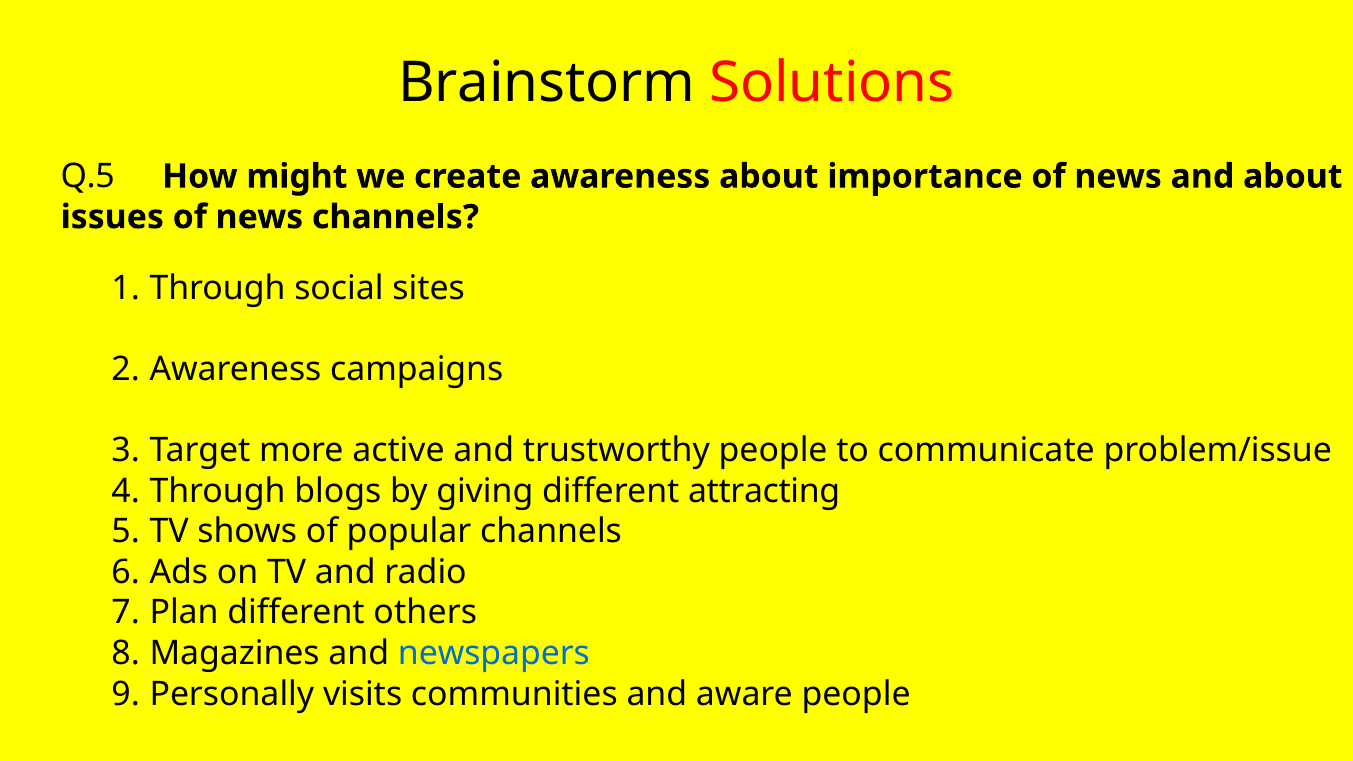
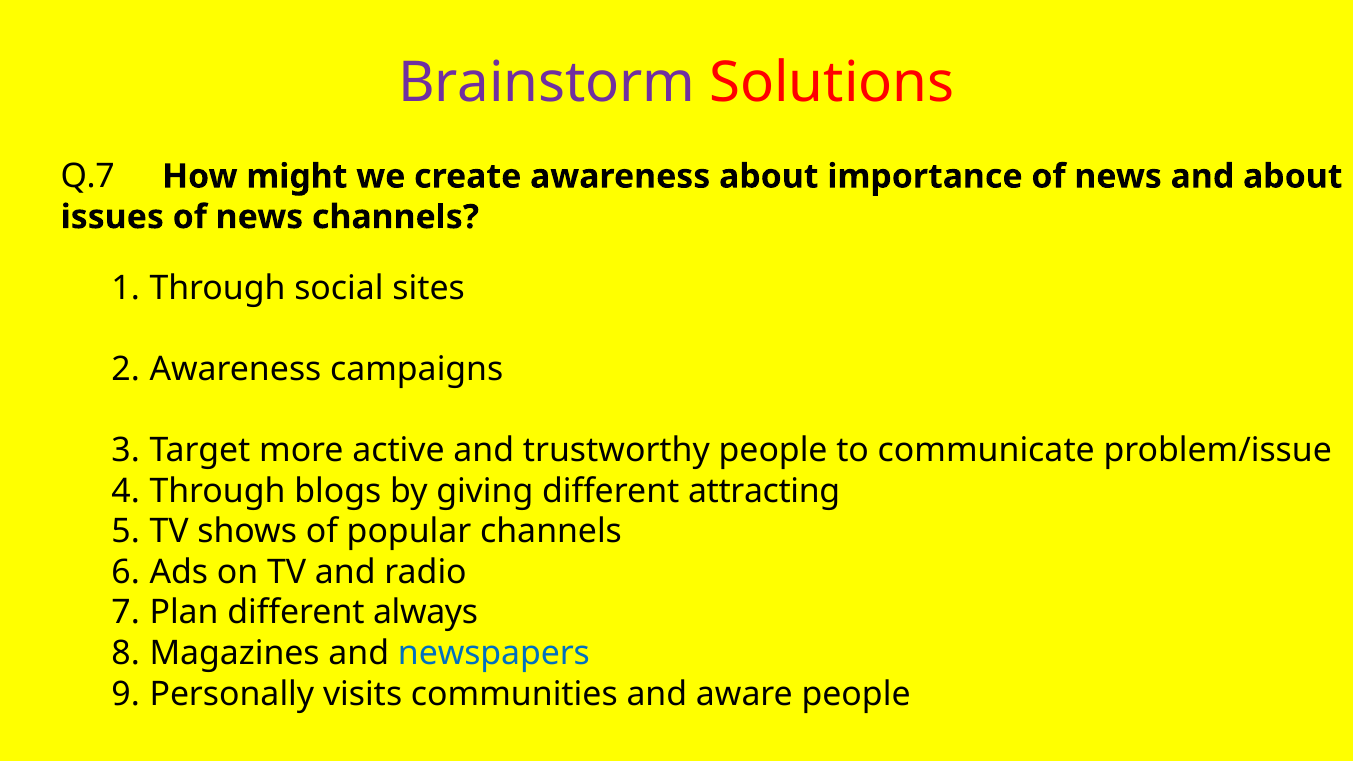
Brainstorm colour: black -> purple
Q.5: Q.5 -> Q.7
others: others -> always
